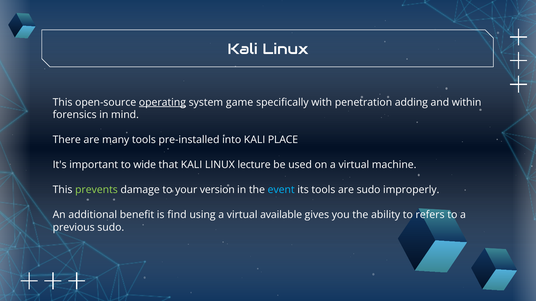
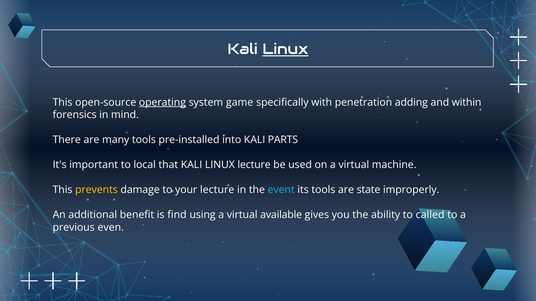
Linux at (285, 49) underline: none -> present
PLACE: PLACE -> PARTS
wide: wide -> local
prevents colour: light green -> yellow
your version: version -> lecture
are sudo: sudo -> state
refers: refers -> called
previous sudo: sudo -> even
